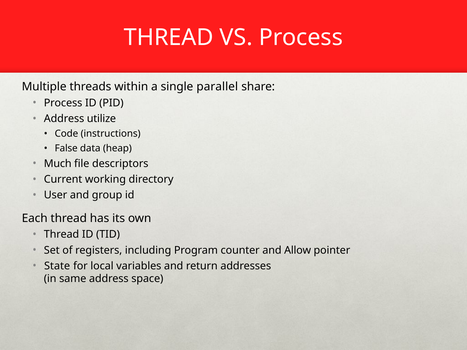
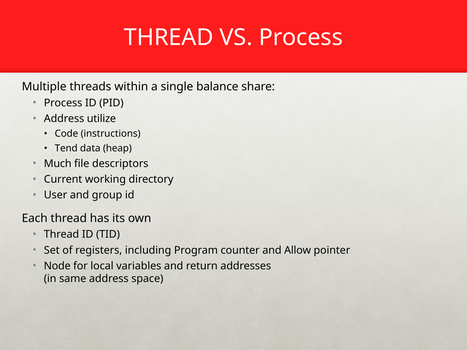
parallel: parallel -> balance
False: False -> Tend
State: State -> Node
